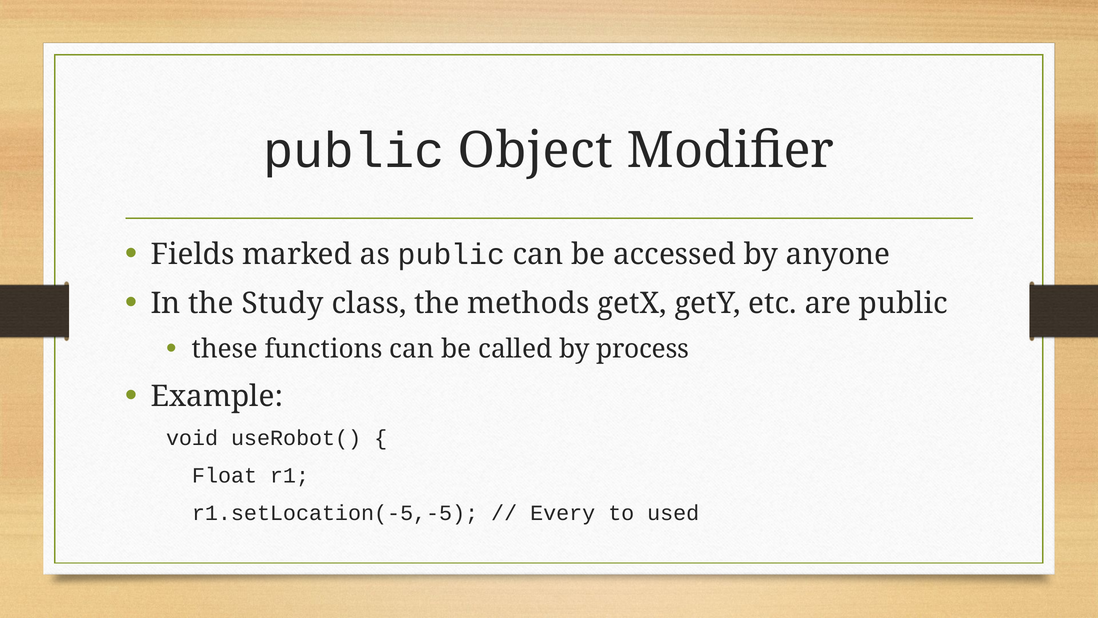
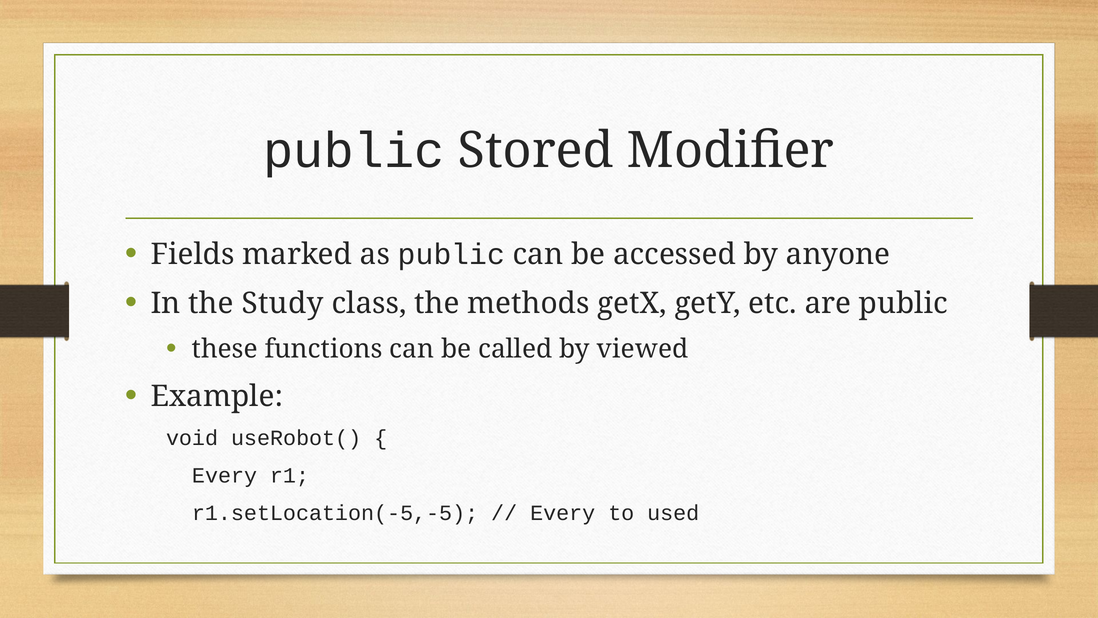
Object: Object -> Stored
process: process -> viewed
Float at (225, 475): Float -> Every
